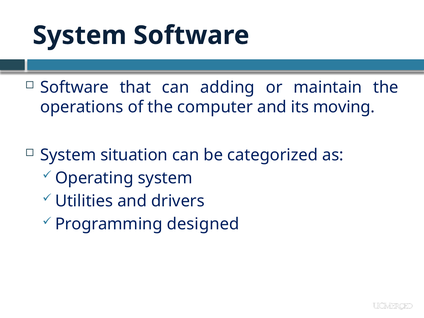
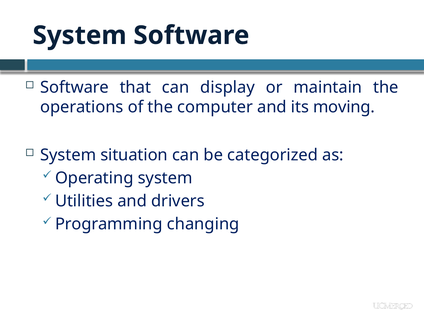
adding: adding -> display
designed: designed -> changing
